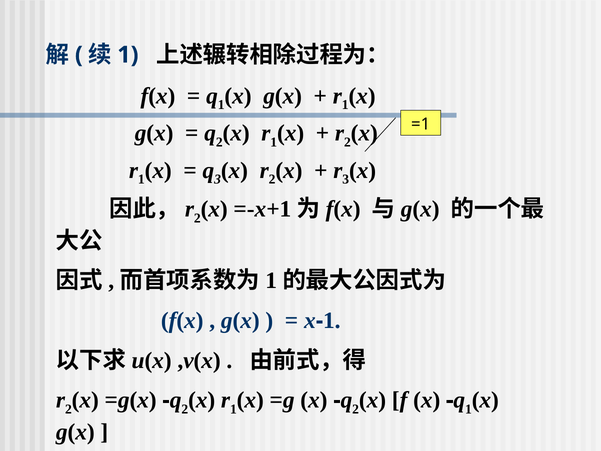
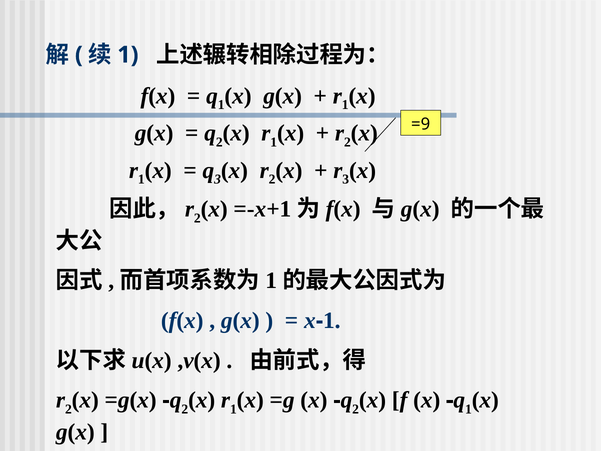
=1: =1 -> =9
